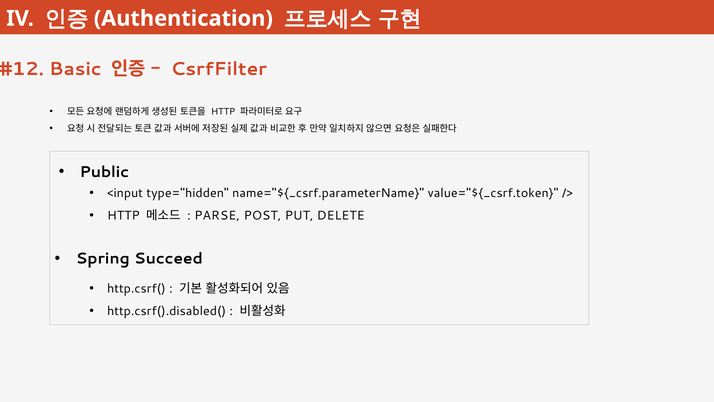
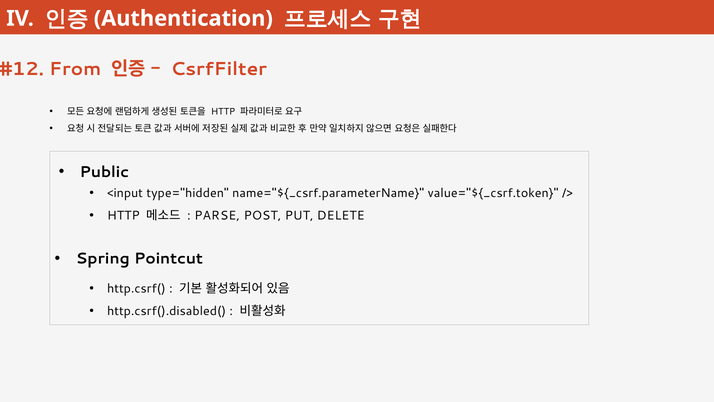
Basic: Basic -> From
Succeed: Succeed -> Pointcut
